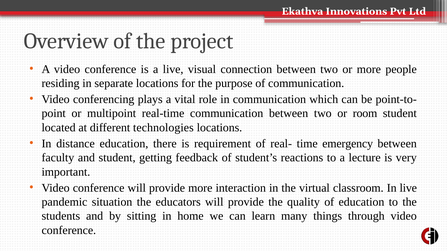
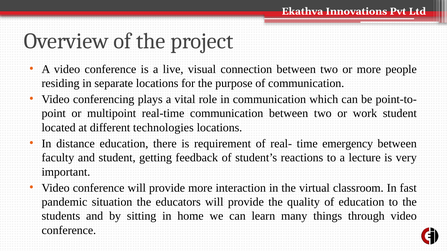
room: room -> work
In live: live -> fast
